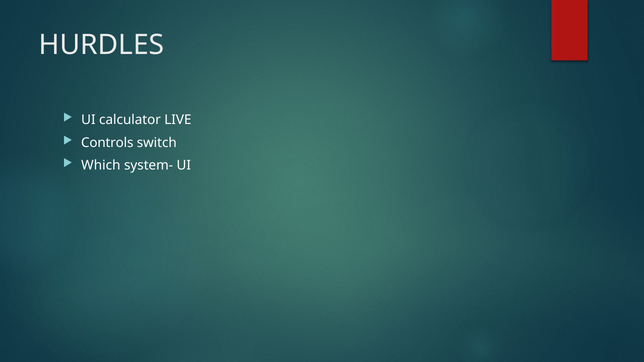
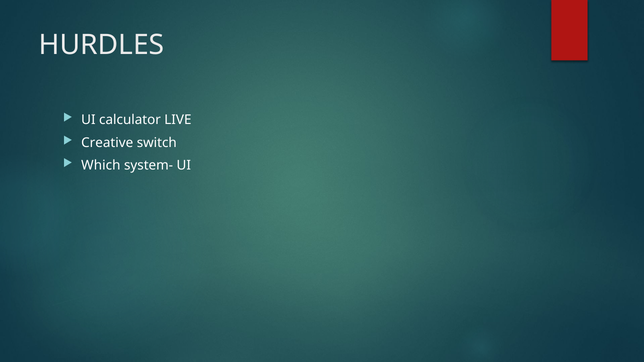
Controls: Controls -> Creative
